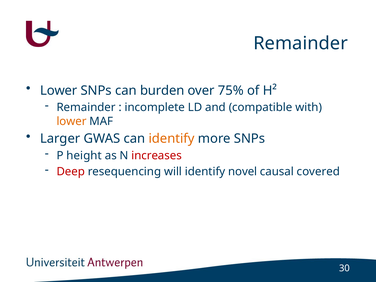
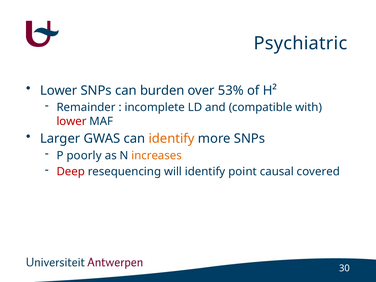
Remainder at (301, 43): Remainder -> Psychiatric
75%: 75% -> 53%
lower at (72, 121) colour: orange -> red
height: height -> poorly
increases colour: red -> orange
novel: novel -> point
